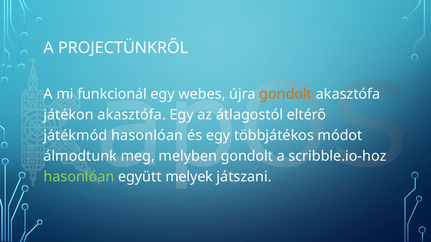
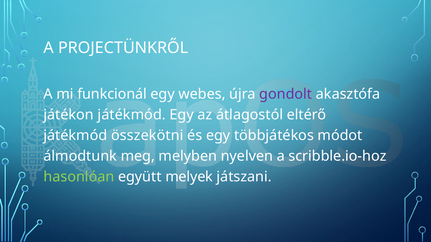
gondolt at (286, 94) colour: orange -> purple
játékon akasztófa: akasztófa -> játékmód
játékmód hasonlóan: hasonlóan -> összekötni
melyben gondolt: gondolt -> nyelven
